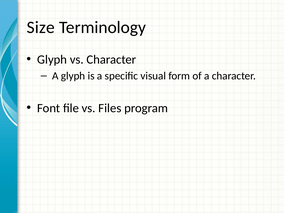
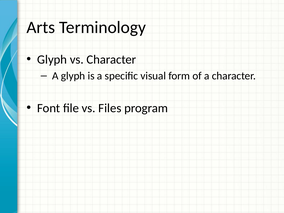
Size: Size -> Arts
